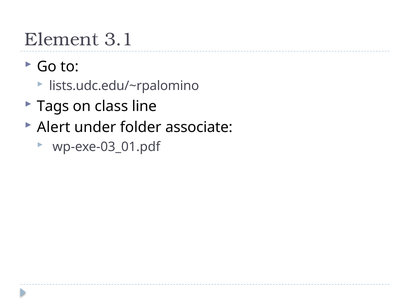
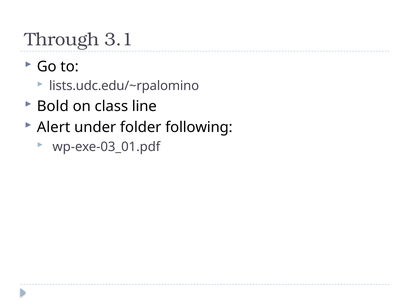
Element: Element -> Through
Tags: Tags -> Bold
associate: associate -> following
